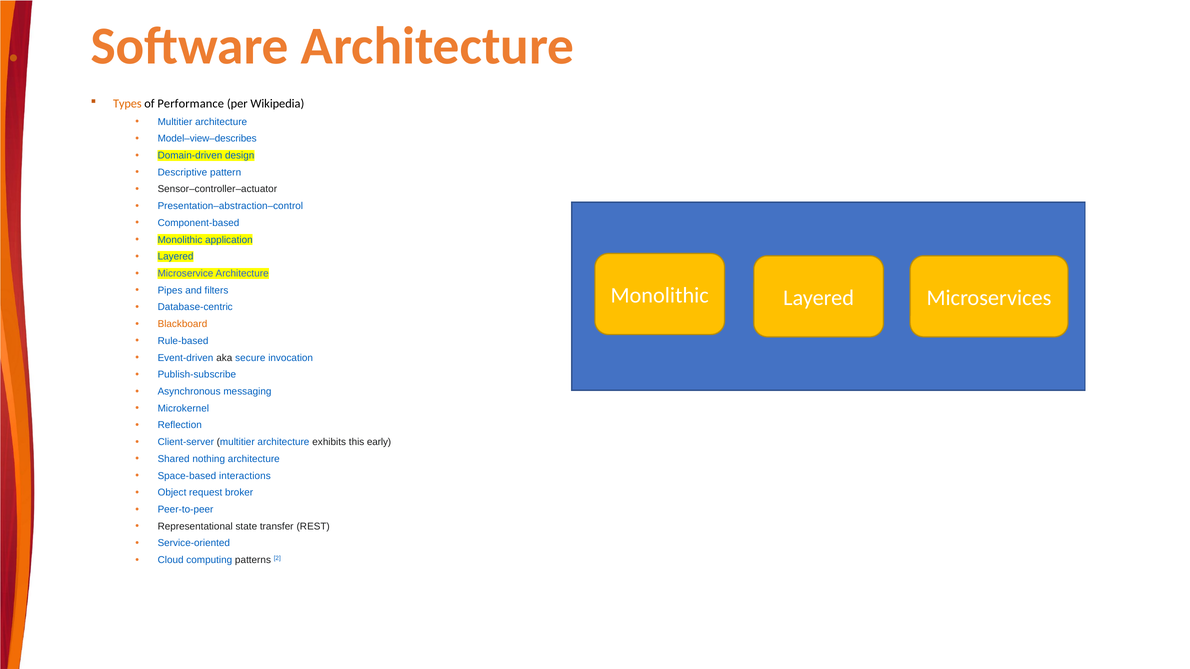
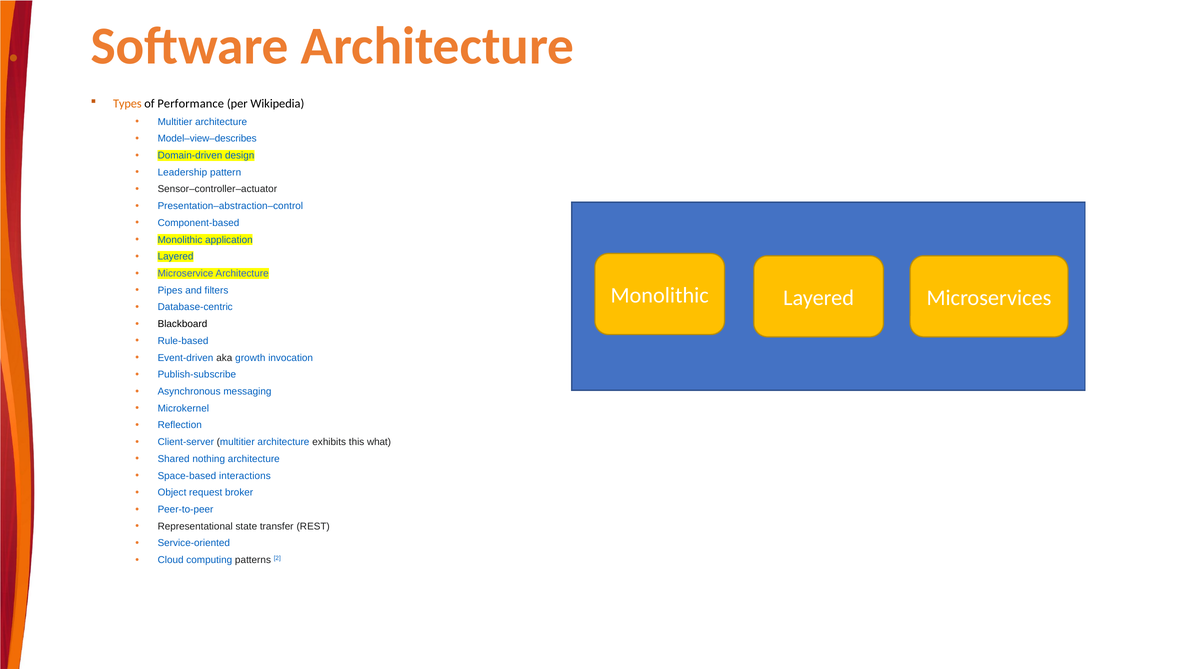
Descriptive: Descriptive -> Leadership
Blackboard colour: orange -> black
secure: secure -> growth
early: early -> what
